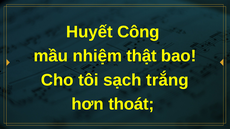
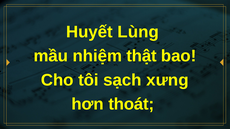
Công: Công -> Lùng
trắng: trắng -> xưng
